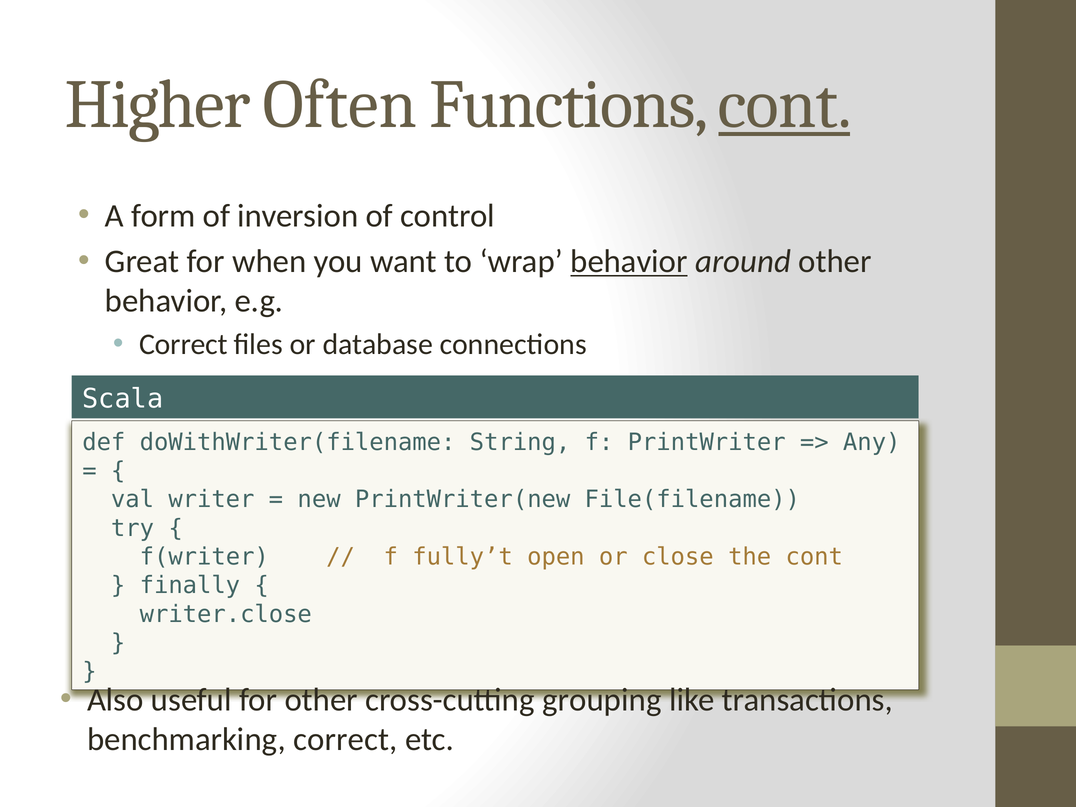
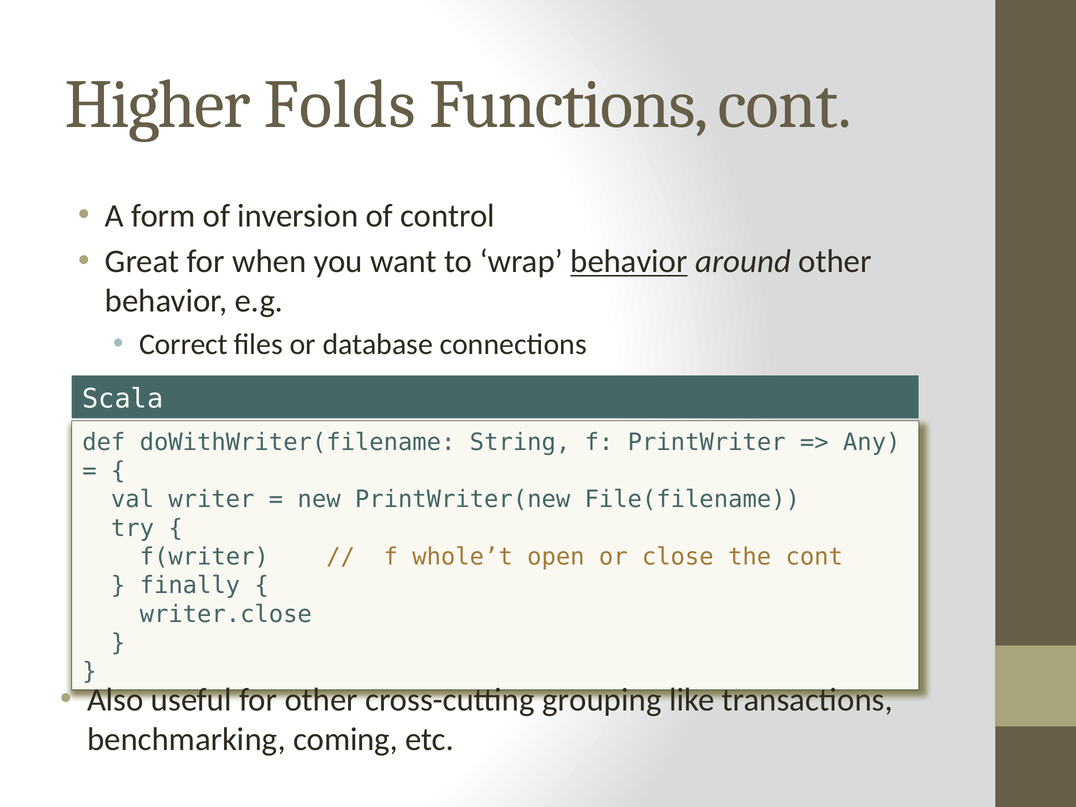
Often: Often -> Folds
cont at (785, 104) underline: present -> none
fully’t: fully’t -> whole’t
benchmarking correct: correct -> coming
